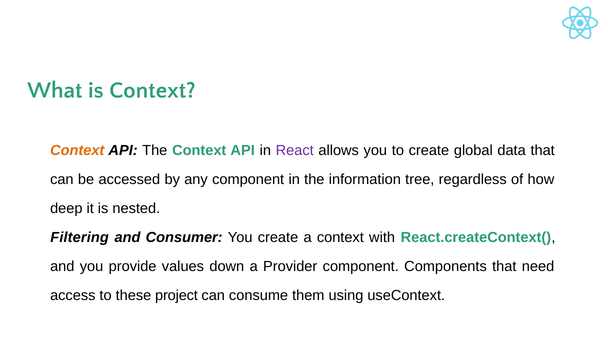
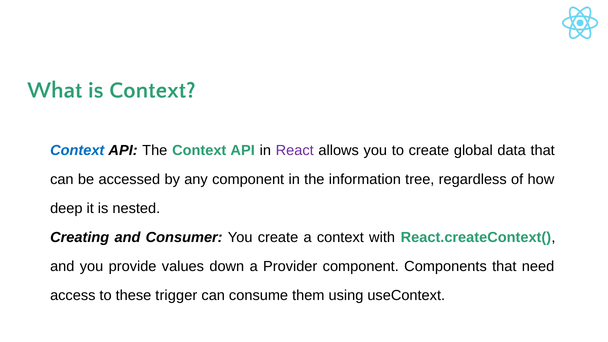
Context at (77, 150) colour: orange -> blue
Filtering: Filtering -> Creating
project: project -> trigger
